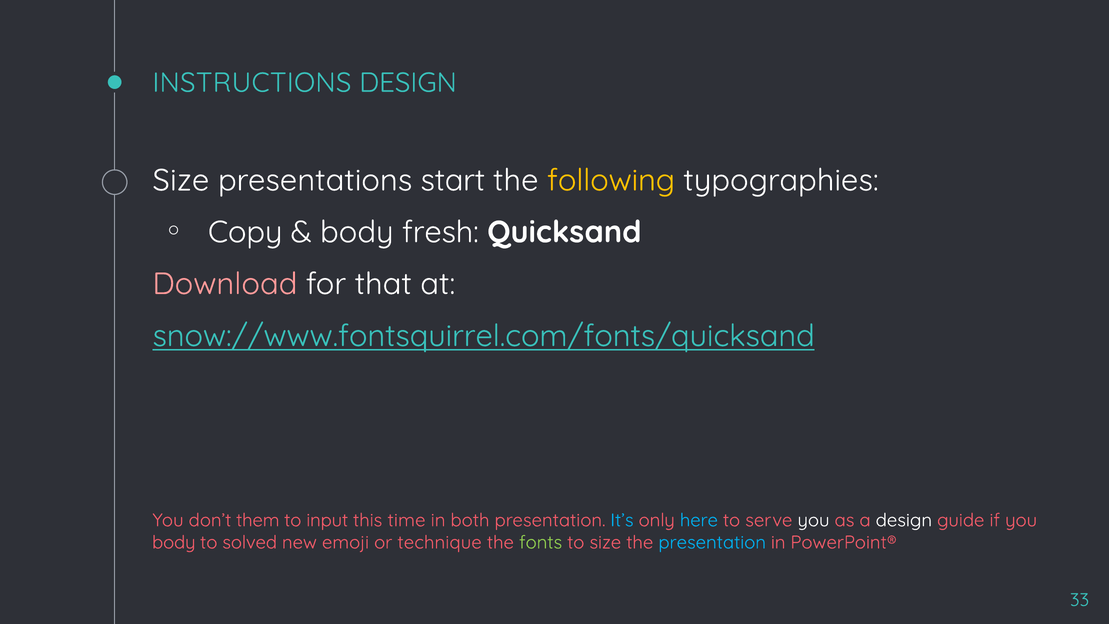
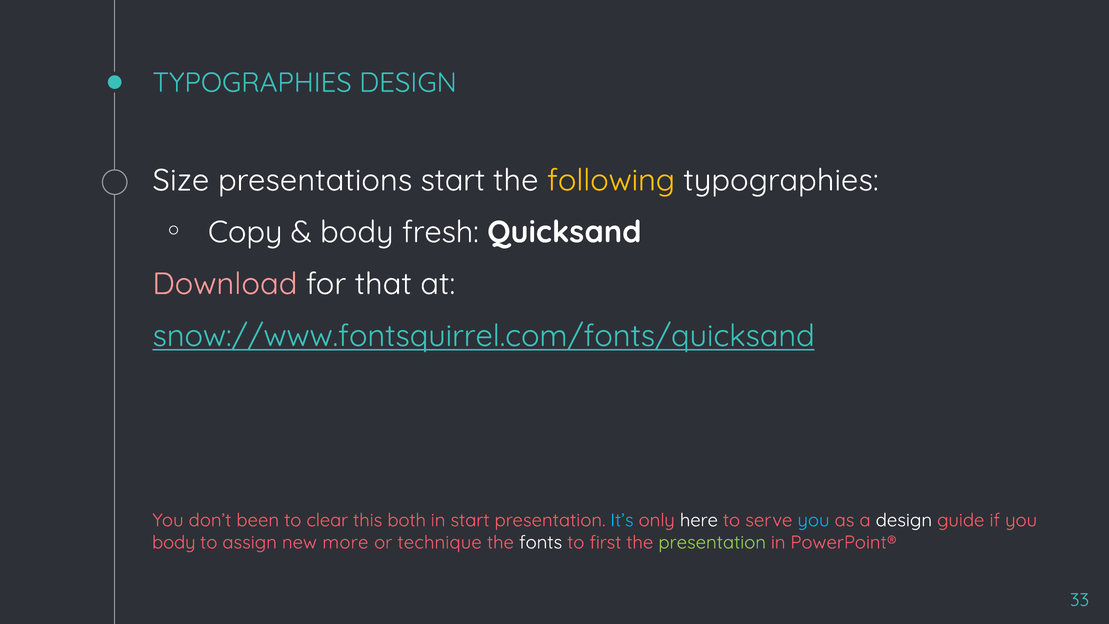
INSTRUCTIONS at (252, 83): INSTRUCTIONS -> TYPOGRAPHIES
them: them -> been
input: input -> clear
time: time -> both
in both: both -> start
here colour: light blue -> white
you at (814, 520) colour: white -> light blue
solved: solved -> assign
emoji: emoji -> more
fonts colour: light green -> white
to size: size -> first
presentation at (712, 542) colour: light blue -> light green
